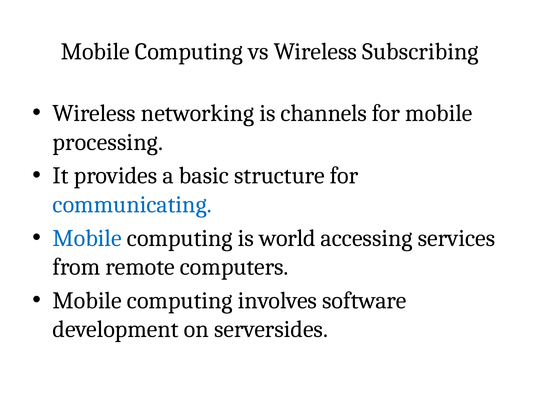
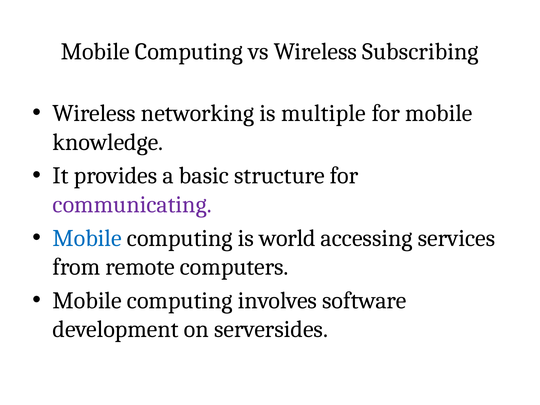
channels: channels -> multiple
processing: processing -> knowledge
communicating colour: blue -> purple
